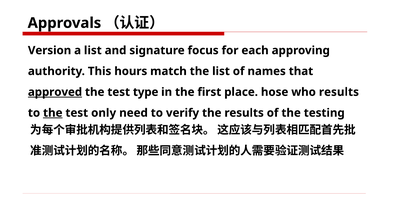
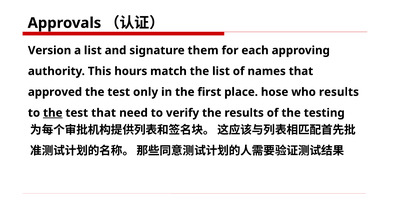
focus: focus -> them
approved underline: present -> none
type: type -> only
test only: only -> that
